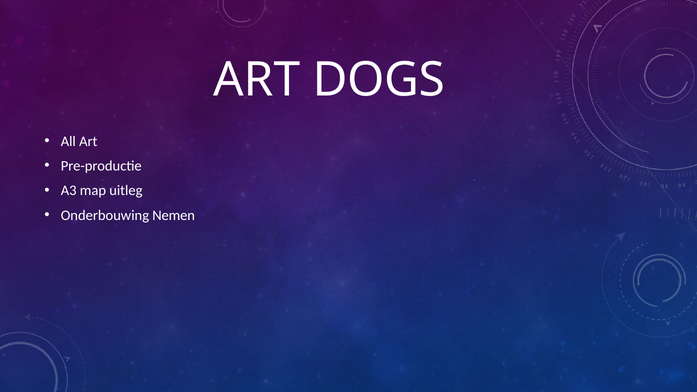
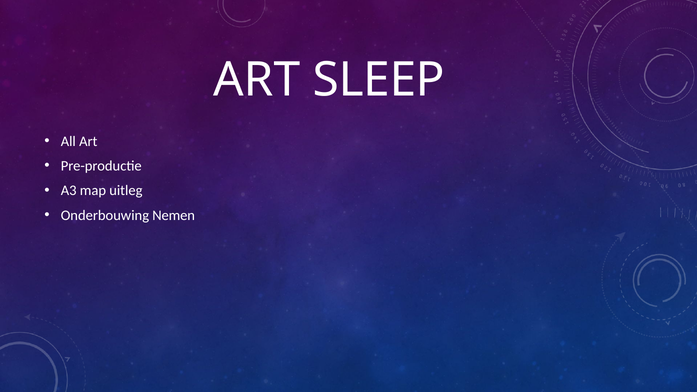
DOGS: DOGS -> SLEEP
